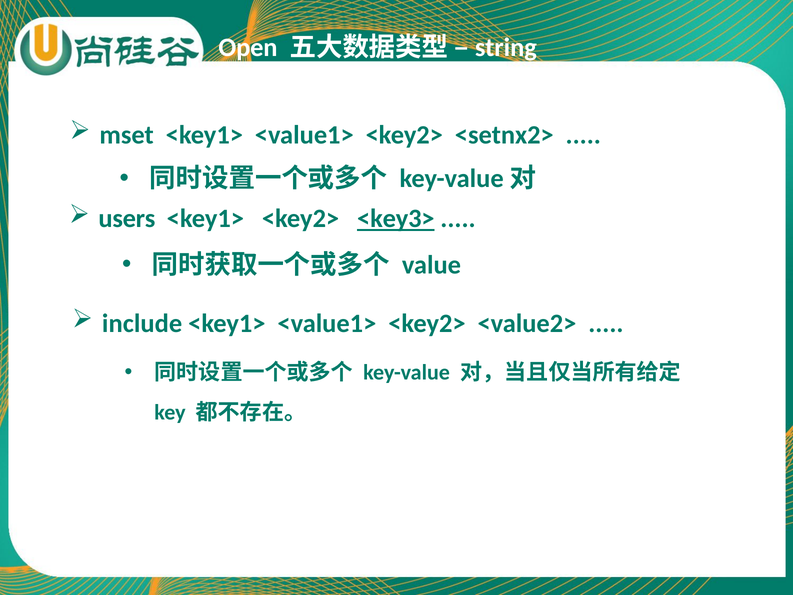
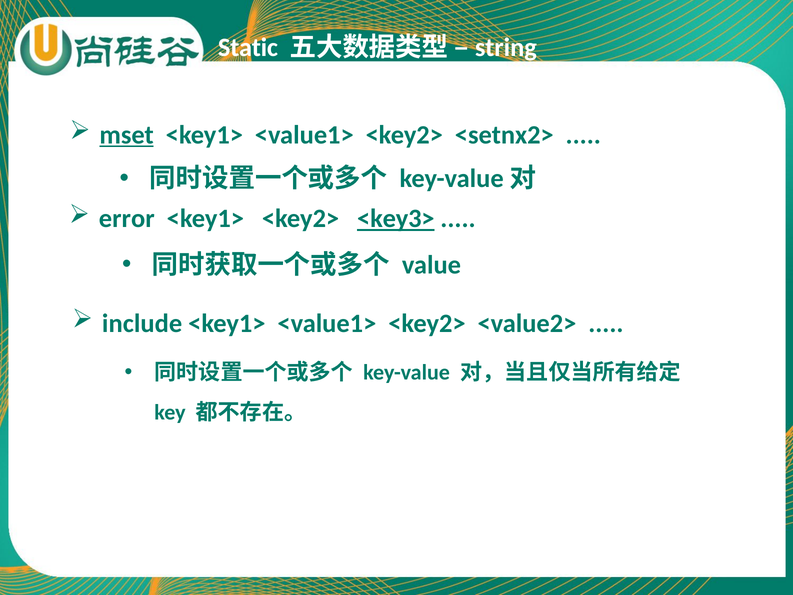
Open: Open -> Static
mset underline: none -> present
users: users -> error
